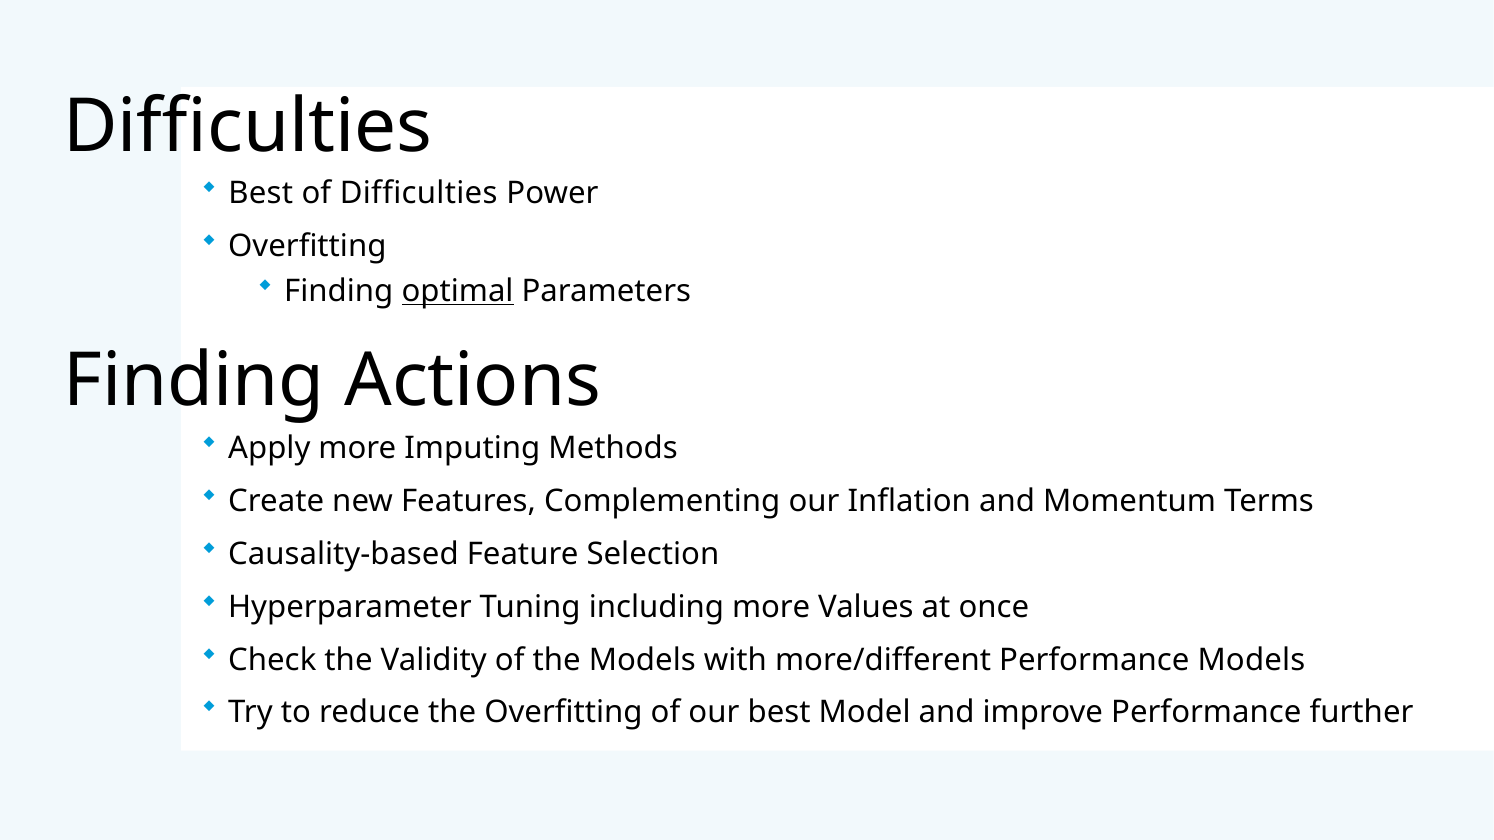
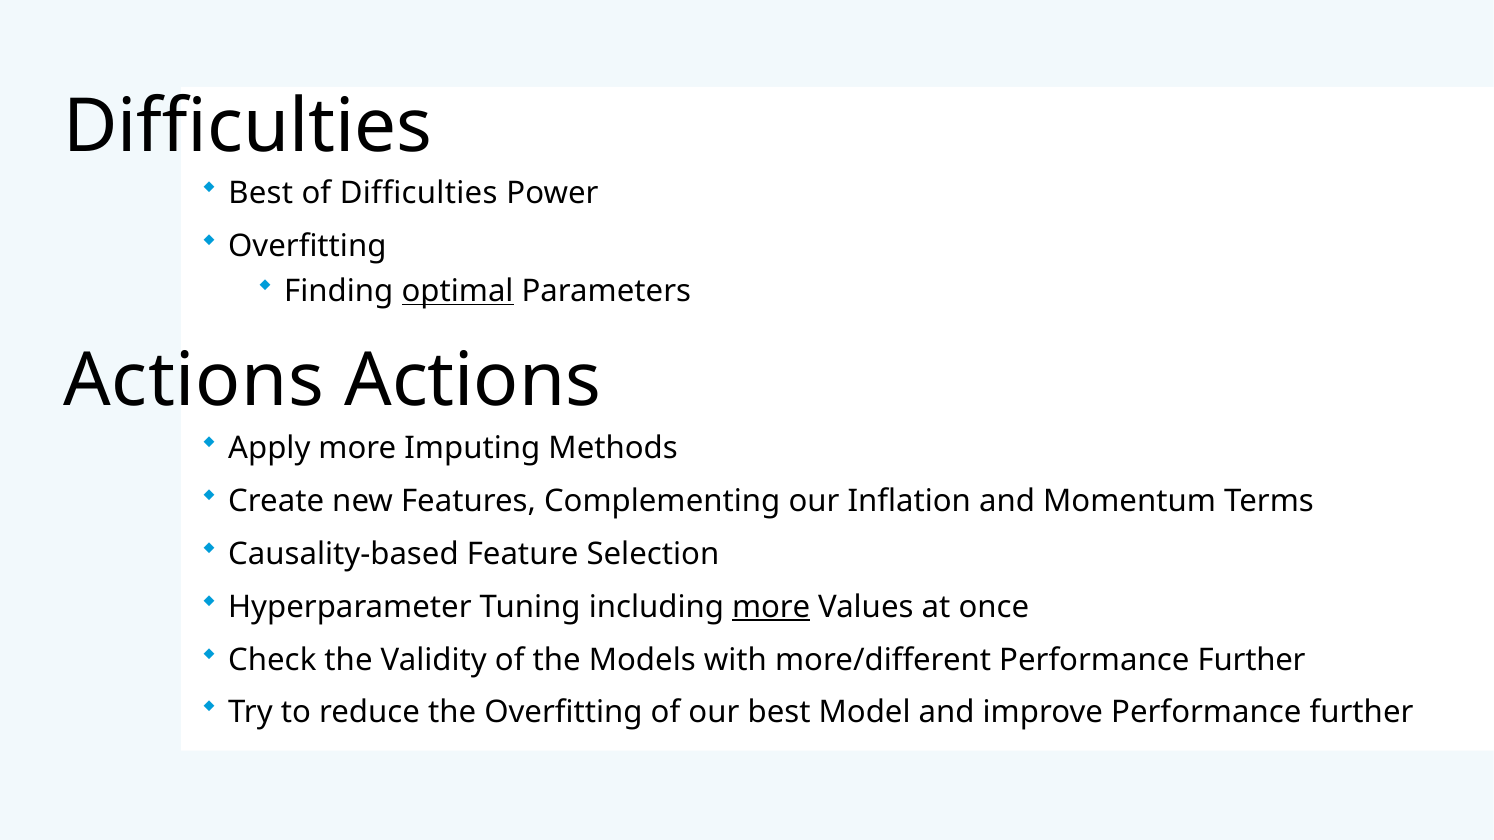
Finding at (194, 381): Finding -> Actions
more at (771, 607) underline: none -> present
more/different Performance Models: Models -> Further
